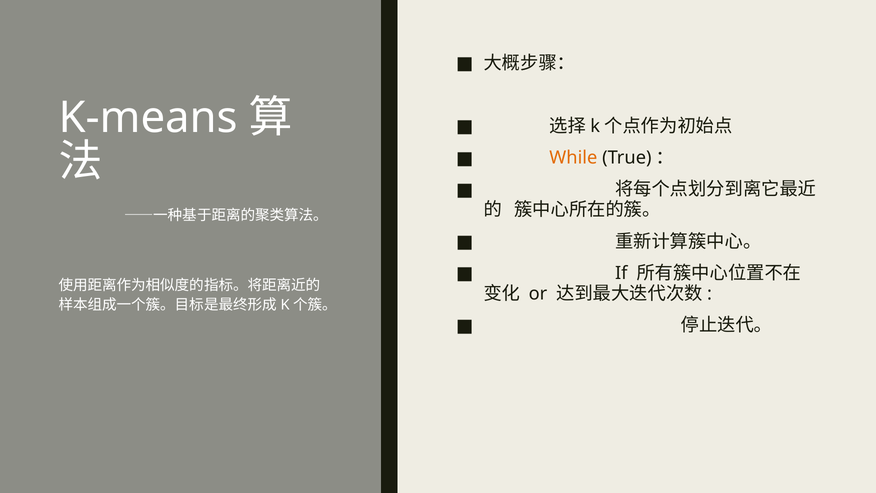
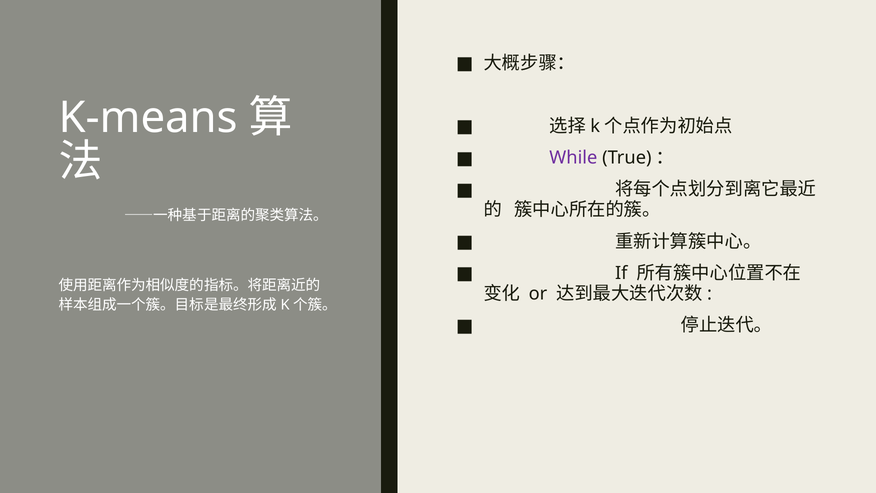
While colour: orange -> purple
